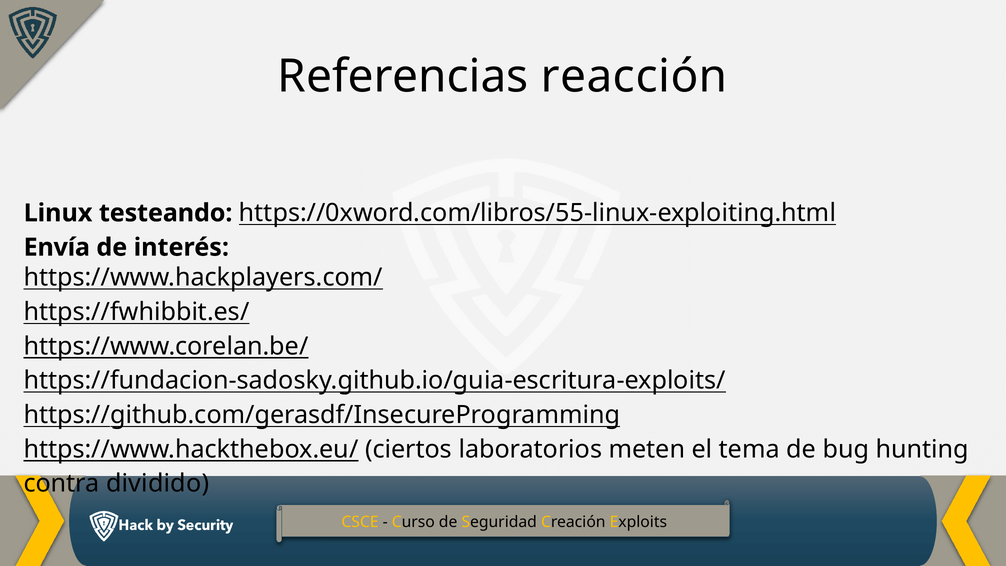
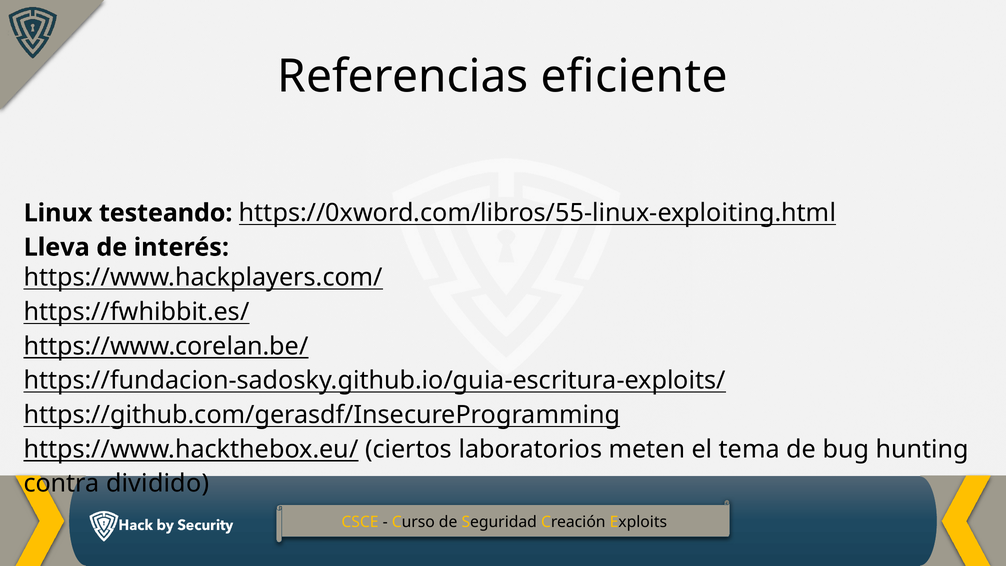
reacción: reacción -> eficiente
Envía: Envía -> Lleva
